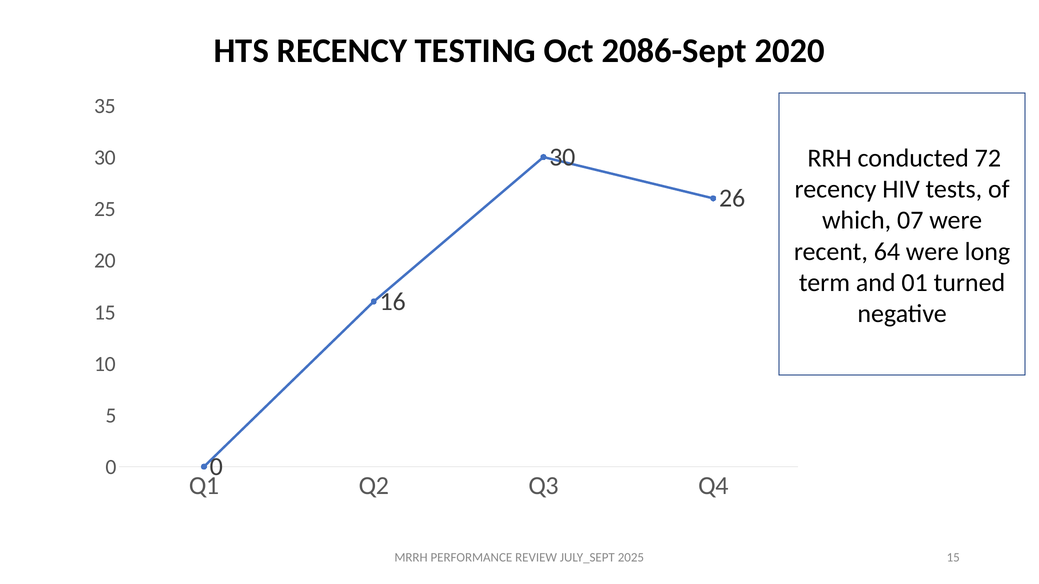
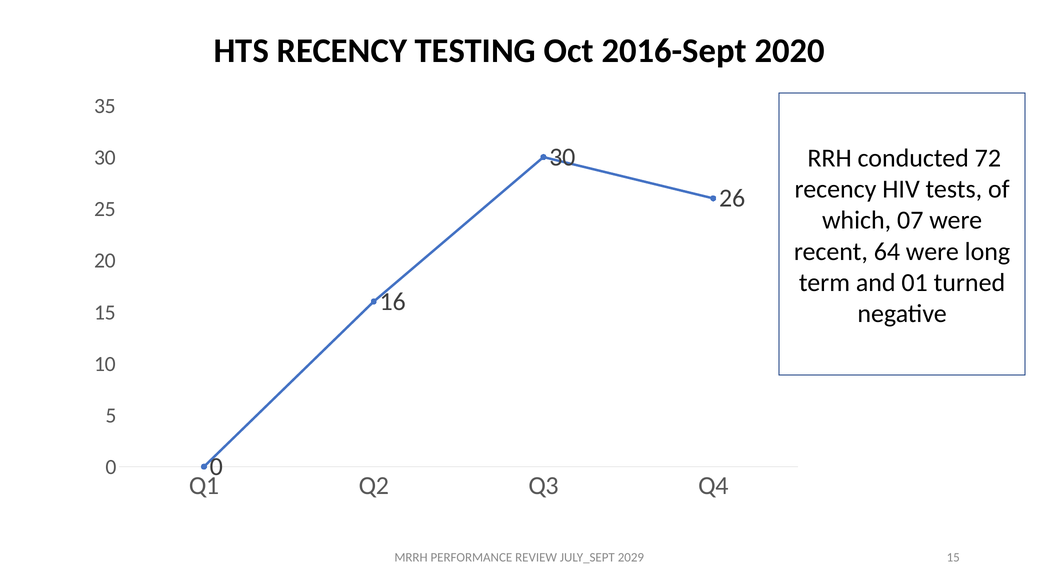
2086-Sept: 2086-Sept -> 2016-Sept
2025: 2025 -> 2029
